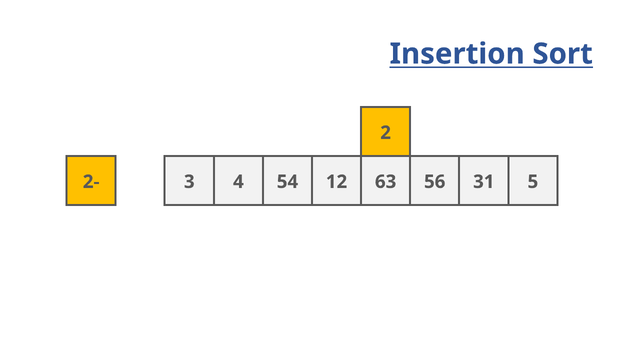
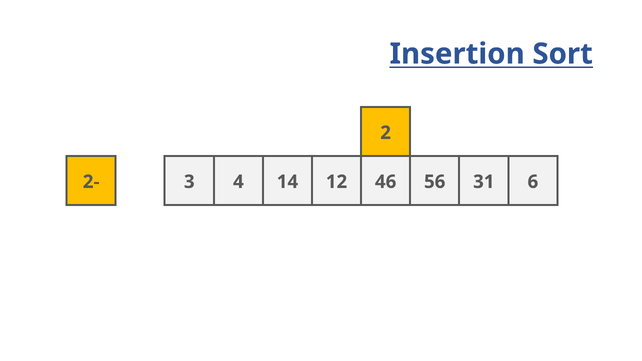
54: 54 -> 14
63: 63 -> 46
5: 5 -> 6
